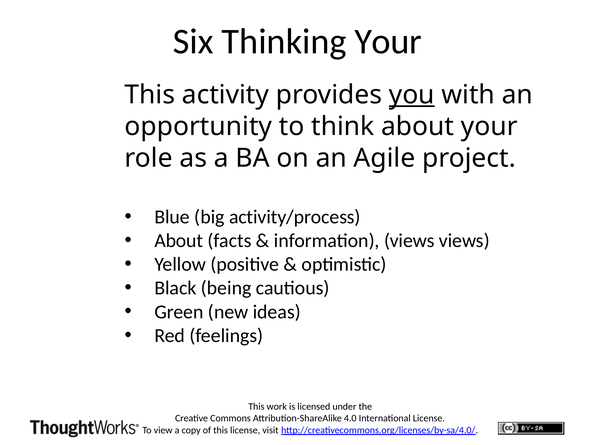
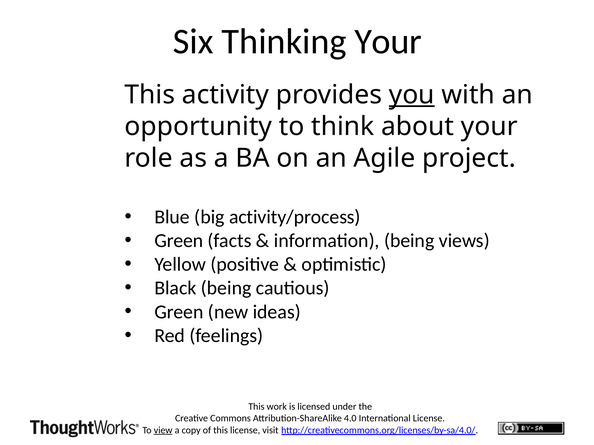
About at (179, 241): About -> Green
information views: views -> being
view underline: none -> present
